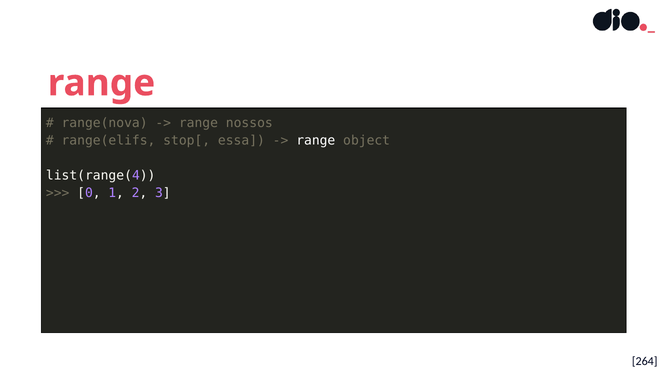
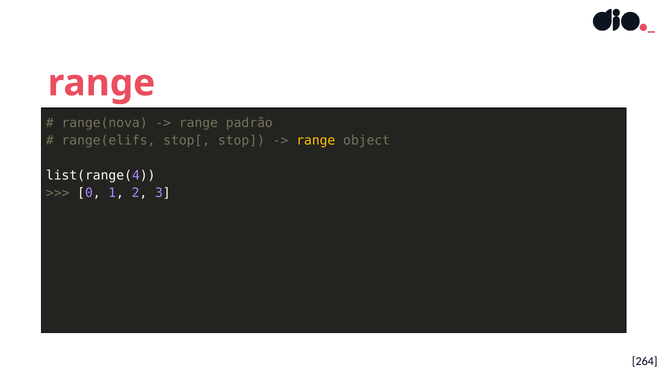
nossos: nossos -> padrão
essa: essa -> stop
range at (316, 140) colour: white -> yellow
